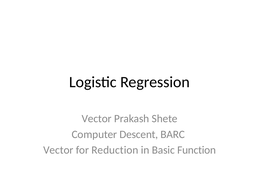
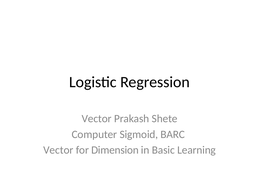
Descent: Descent -> Sigmoid
Reduction: Reduction -> Dimension
Function: Function -> Learning
